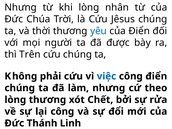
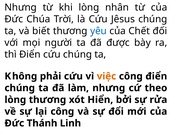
thời: thời -> biết
của Điển: Điển -> Chết
thì Trên: Trên -> Điển
việc colour: blue -> orange
Chết: Chết -> Hiển
